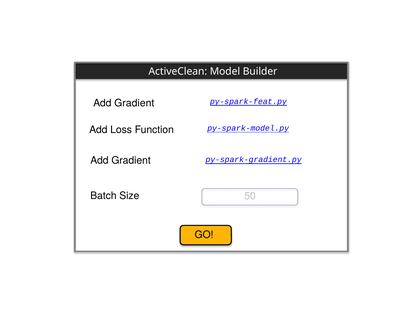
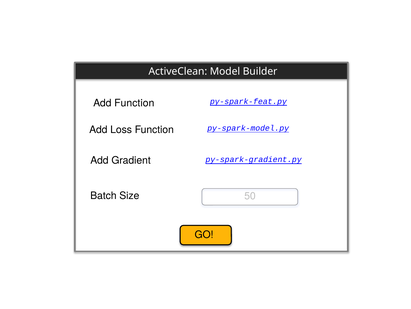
Gradient at (134, 103): Gradient -> Function
